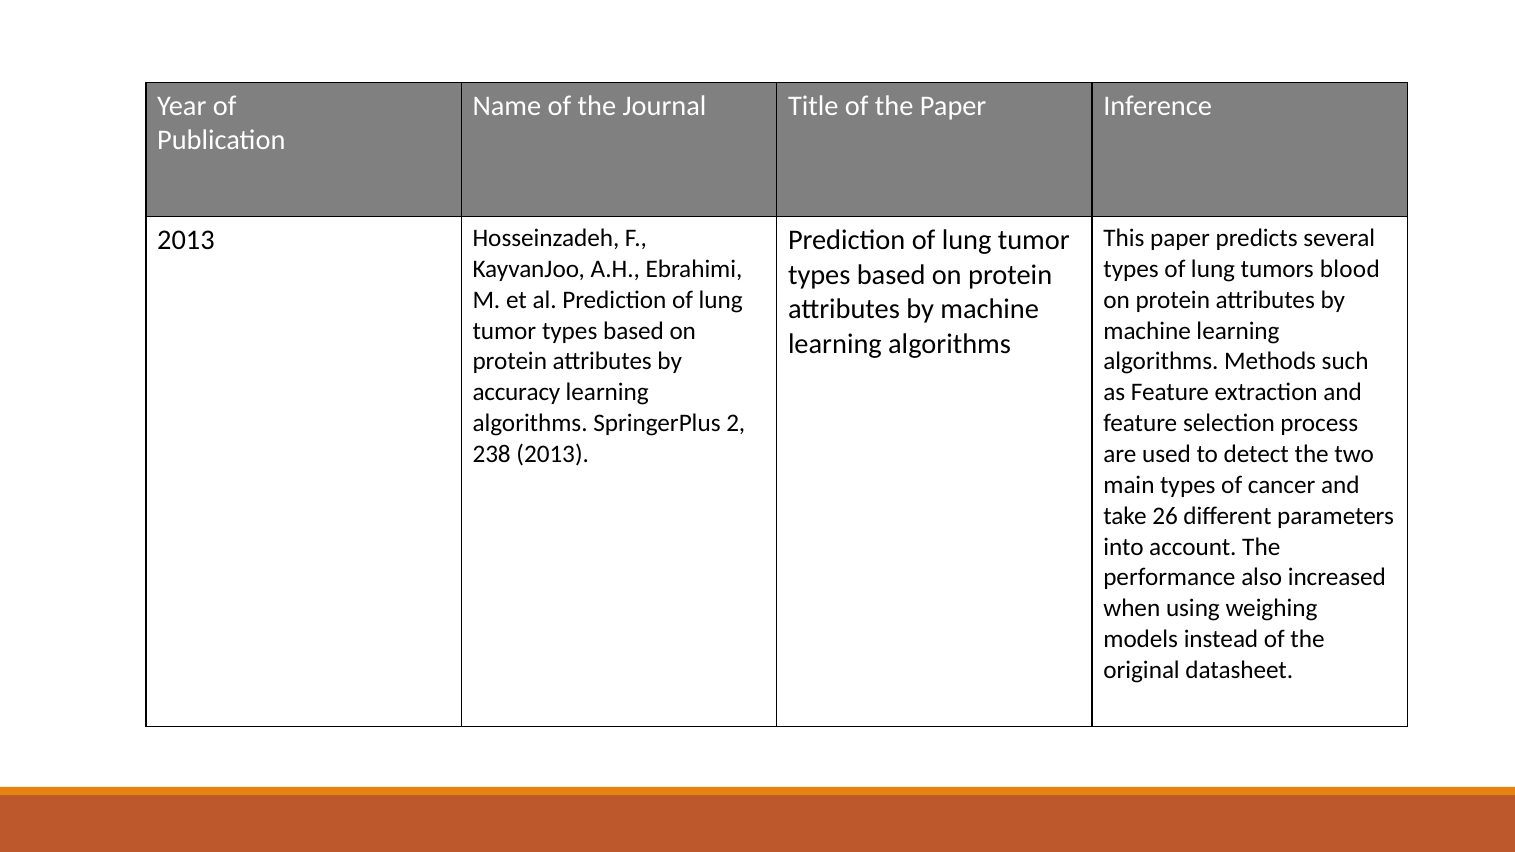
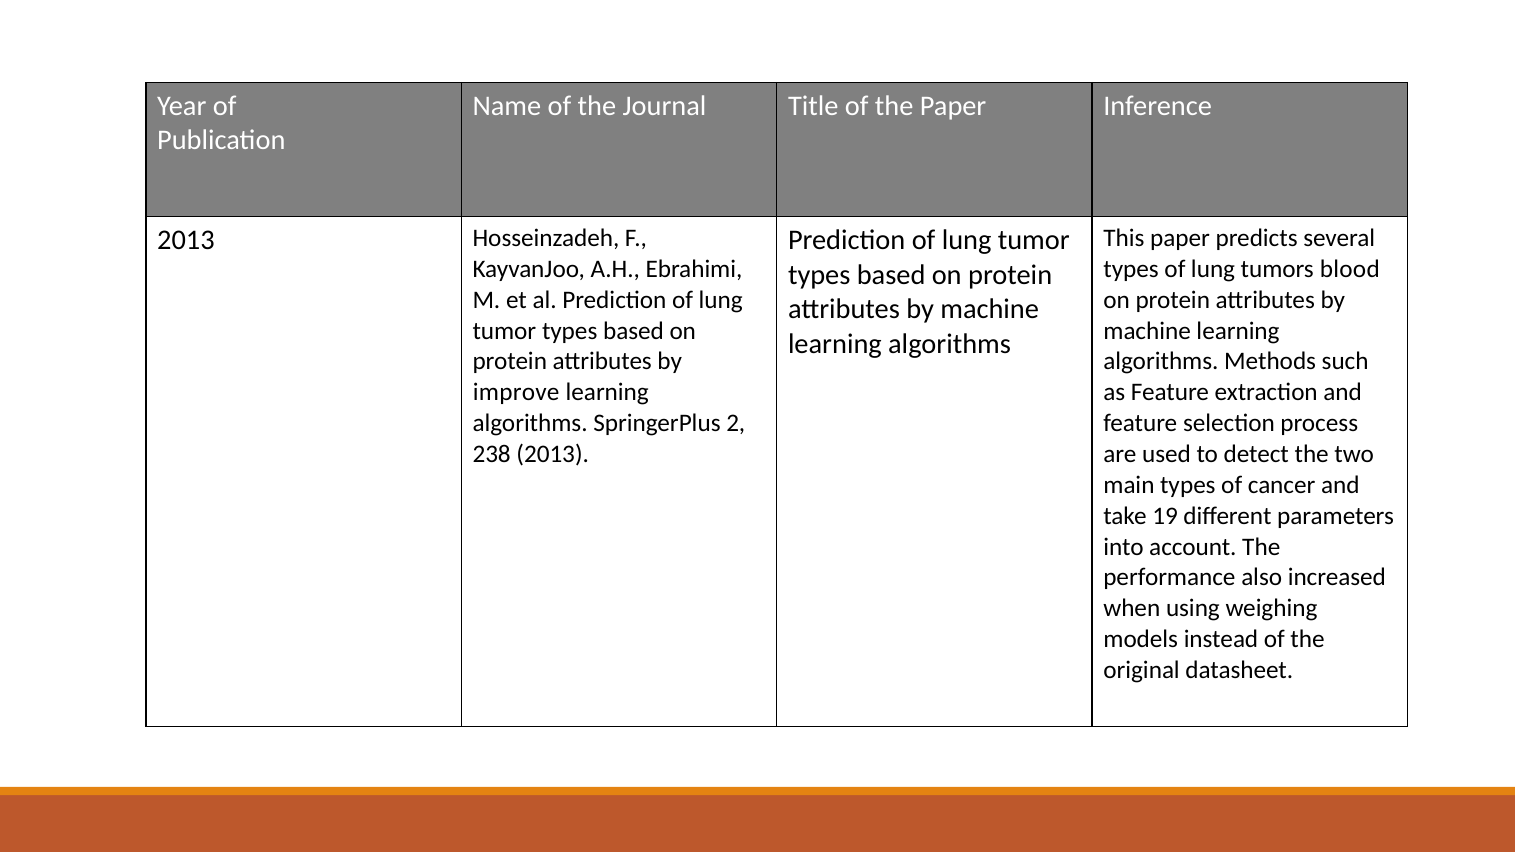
accuracy: accuracy -> improve
26: 26 -> 19
